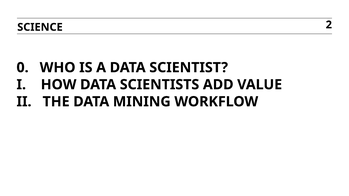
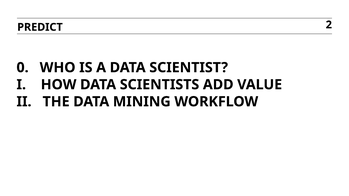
SCIENCE: SCIENCE -> PREDICT
